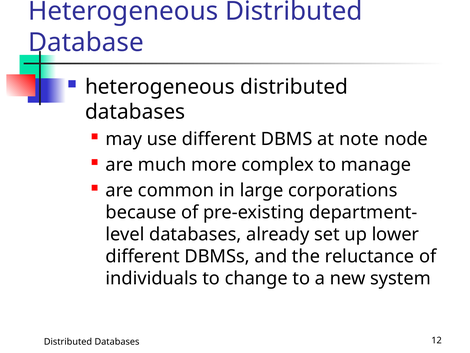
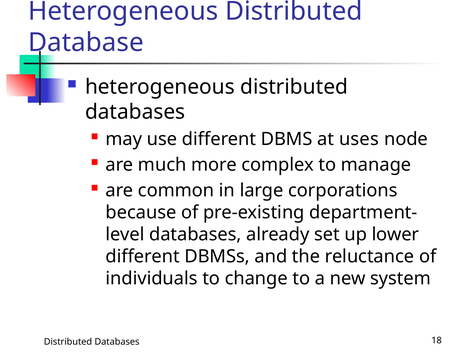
note: note -> uses
12: 12 -> 18
